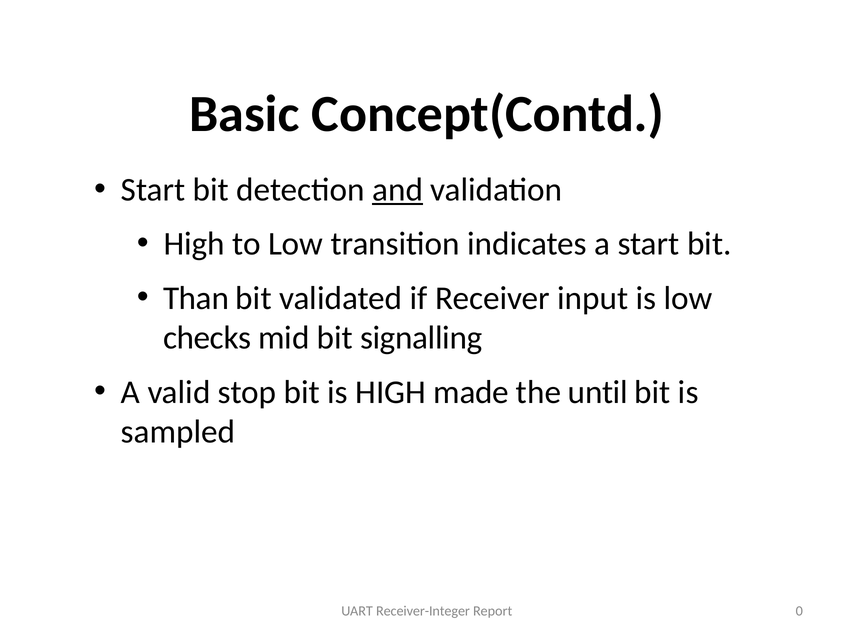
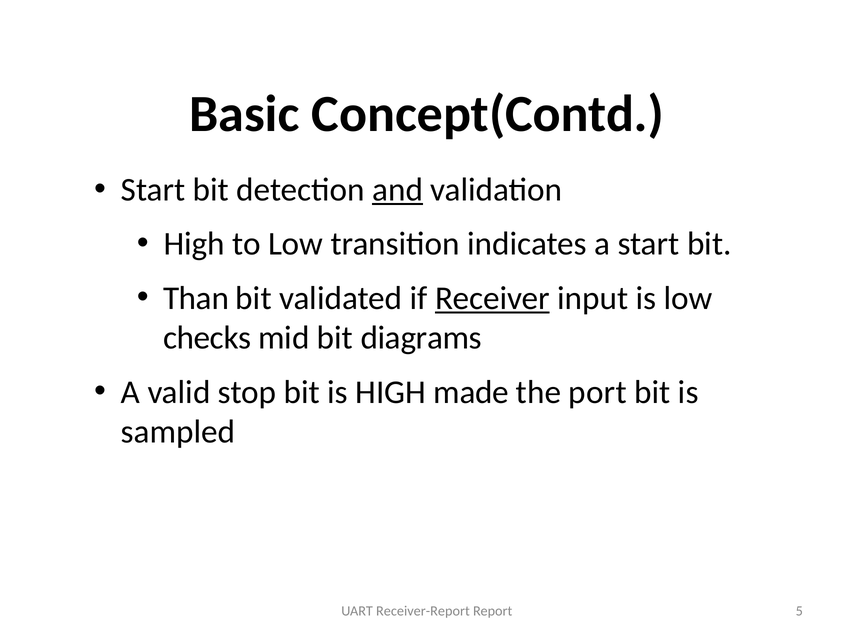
Receiver underline: none -> present
signalling: signalling -> diagrams
until: until -> port
Receiver-Integer: Receiver-Integer -> Receiver-Report
0: 0 -> 5
